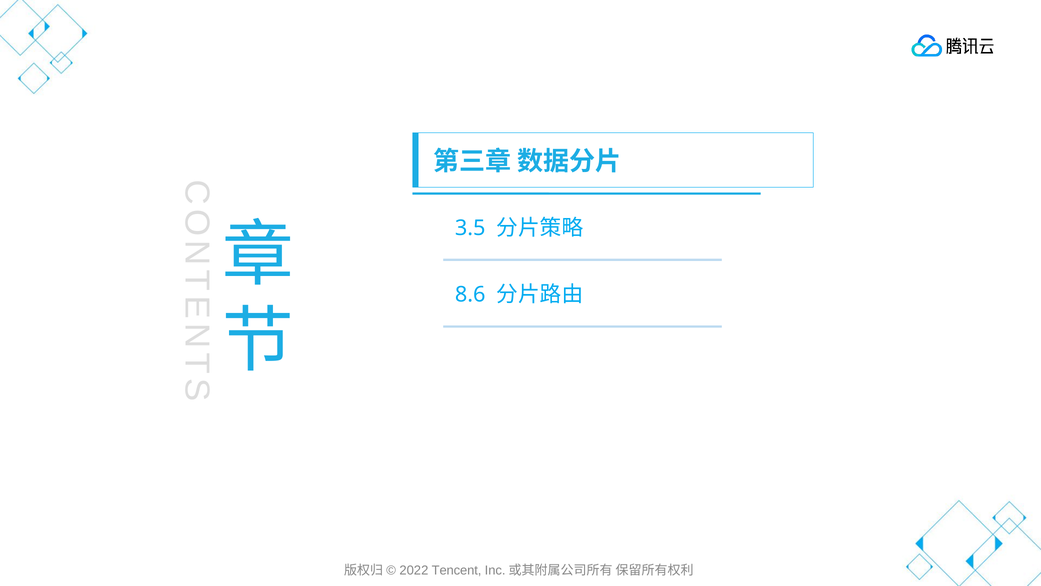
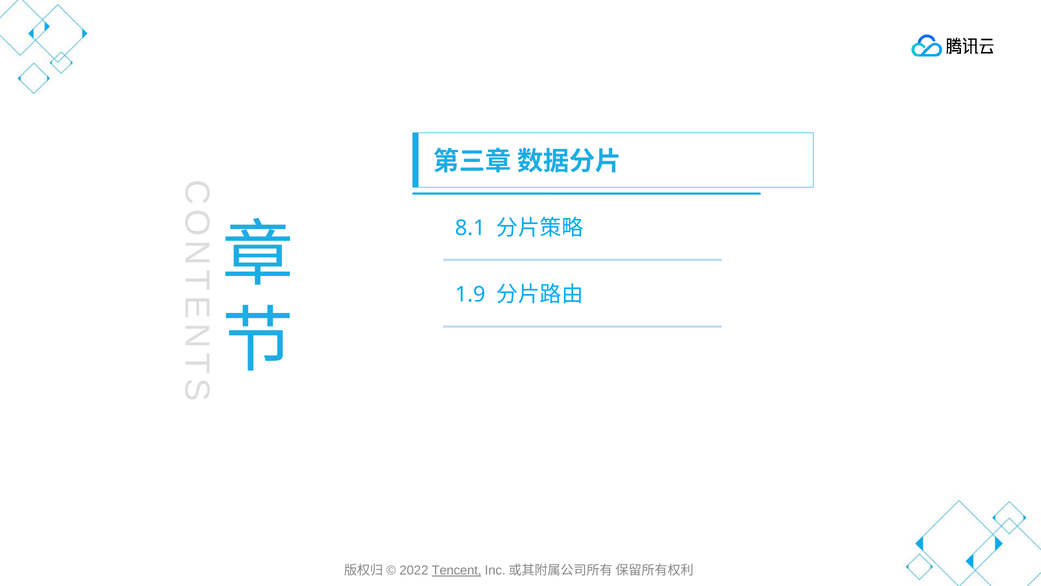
3.5: 3.5 -> 8.1
8.6: 8.6 -> 1.9
Tencent underline: none -> present
